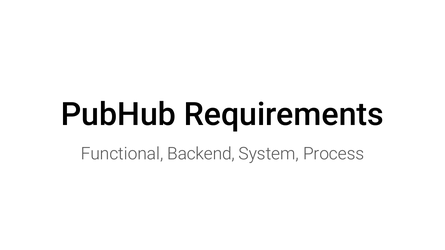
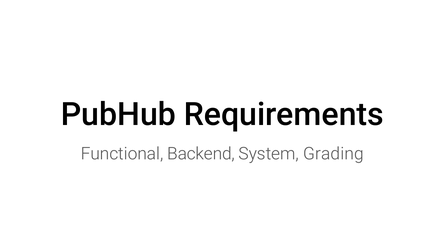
Process: Process -> Grading
